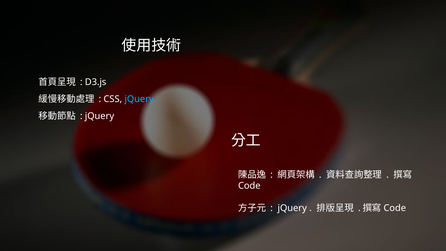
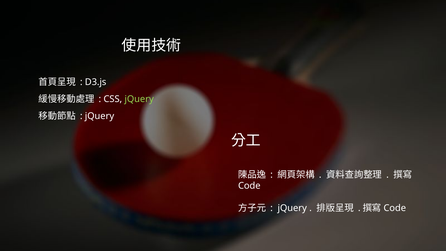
jQuery at (139, 99) colour: light blue -> light green
